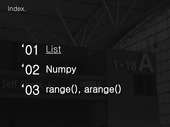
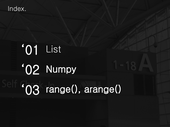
List underline: present -> none
